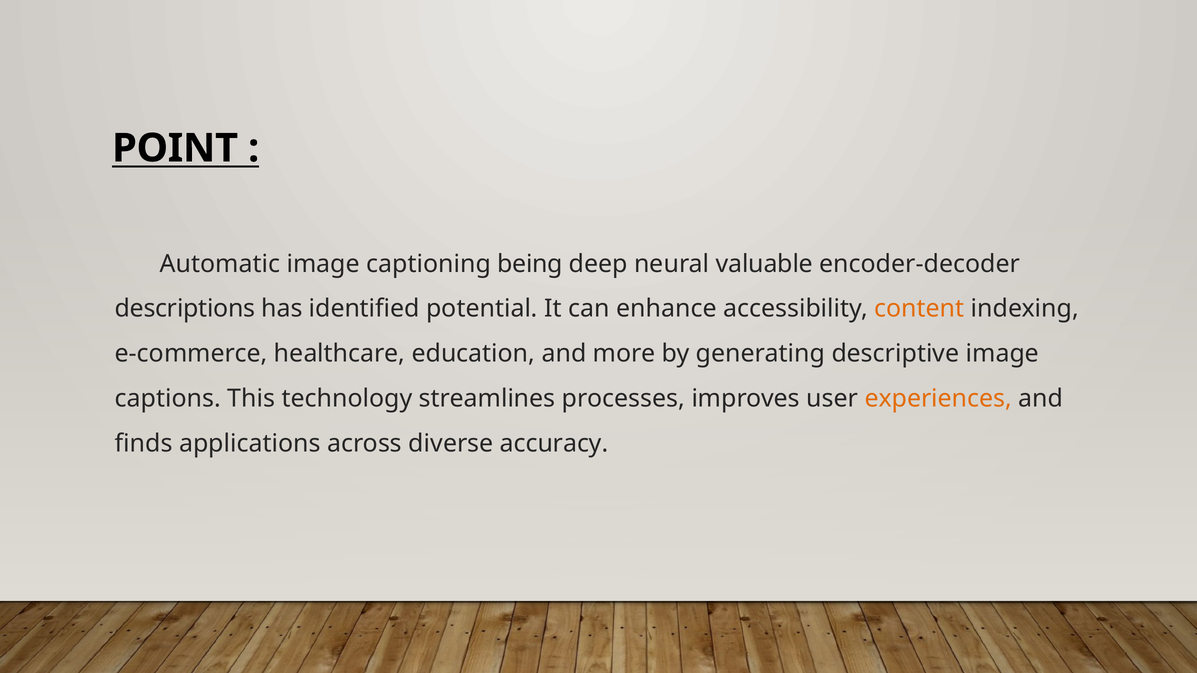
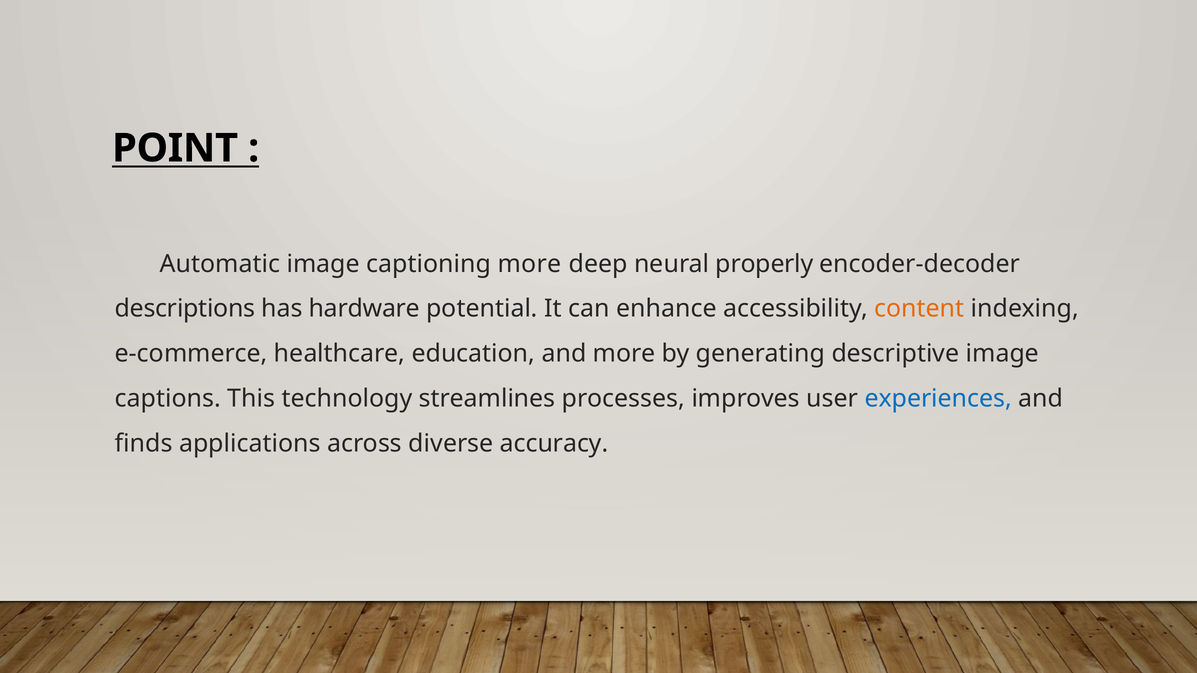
captioning being: being -> more
valuable: valuable -> properly
identified: identified -> hardware
experiences colour: orange -> blue
